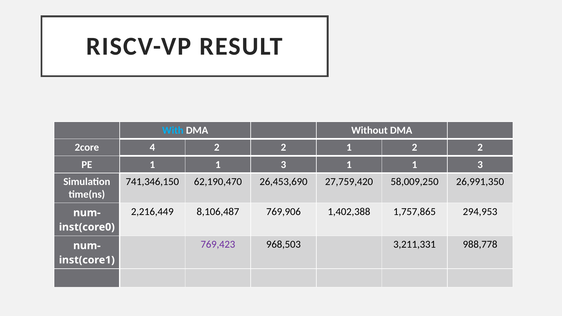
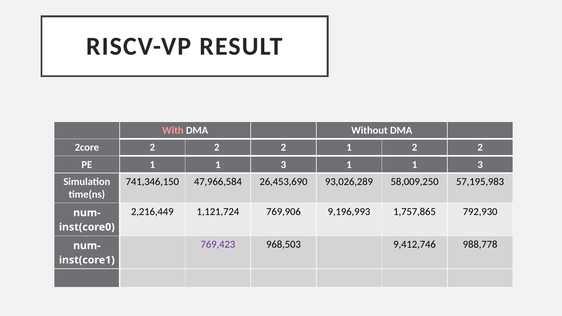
With colour: light blue -> pink
2core 4: 4 -> 2
62,190,470: 62,190,470 -> 47,966,584
27,759,420: 27,759,420 -> 93,026,289
26,991,350: 26,991,350 -> 57,195,983
8,106,487: 8,106,487 -> 1,121,724
1,402,388: 1,402,388 -> 9,196,993
294,953: 294,953 -> 792,930
3,211,331: 3,211,331 -> 9,412,746
